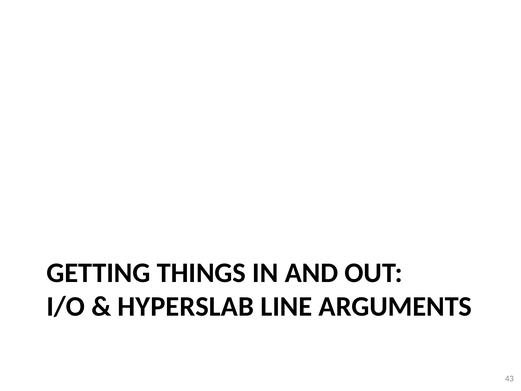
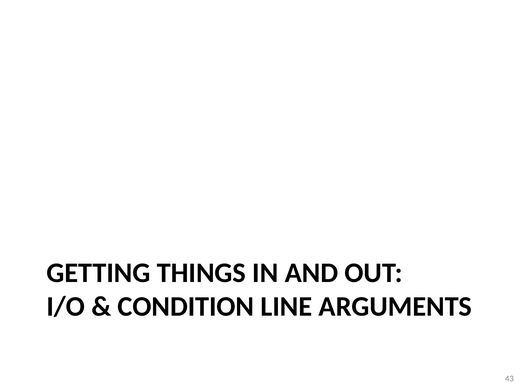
HYPERSLAB: HYPERSLAB -> CONDITION
